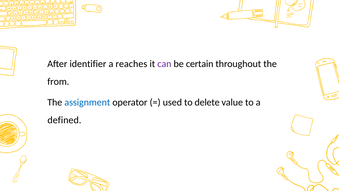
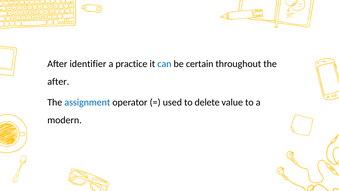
reaches: reaches -> practice
can colour: purple -> blue
from at (58, 82): from -> after
defined: defined -> modern
